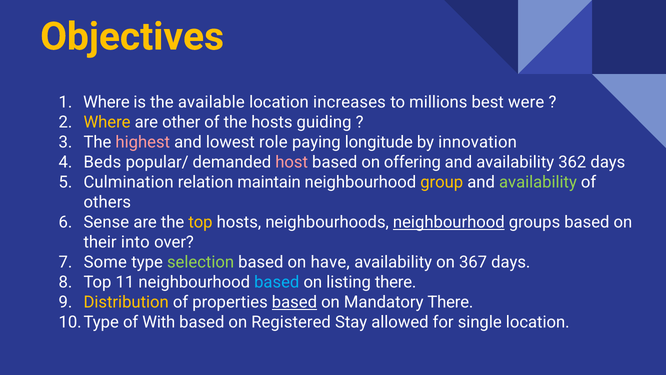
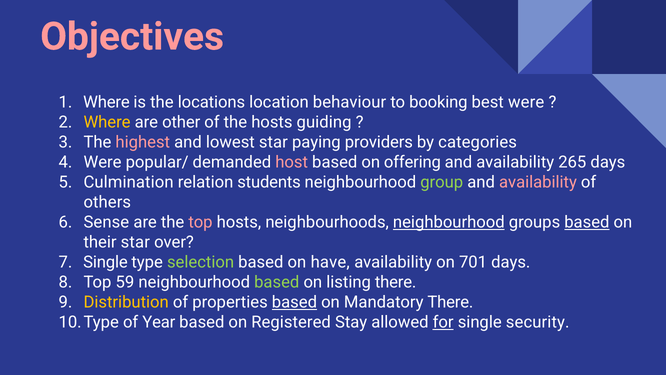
Objectives colour: yellow -> pink
available: available -> locations
increases: increases -> behaviour
millions: millions -> booking
lowest role: role -> star
longitude: longitude -> providers
innovation: innovation -> categories
Beds at (102, 162): Beds -> Were
362: 362 -> 265
maintain: maintain -> students
group colour: yellow -> light green
availability at (538, 182) colour: light green -> pink
top at (201, 222) colour: yellow -> pink
based at (587, 222) underline: none -> present
their into: into -> star
Some at (105, 262): Some -> Single
367: 367 -> 701
11: 11 -> 59
based at (277, 282) colour: light blue -> light green
With: With -> Year
for underline: none -> present
single location: location -> security
